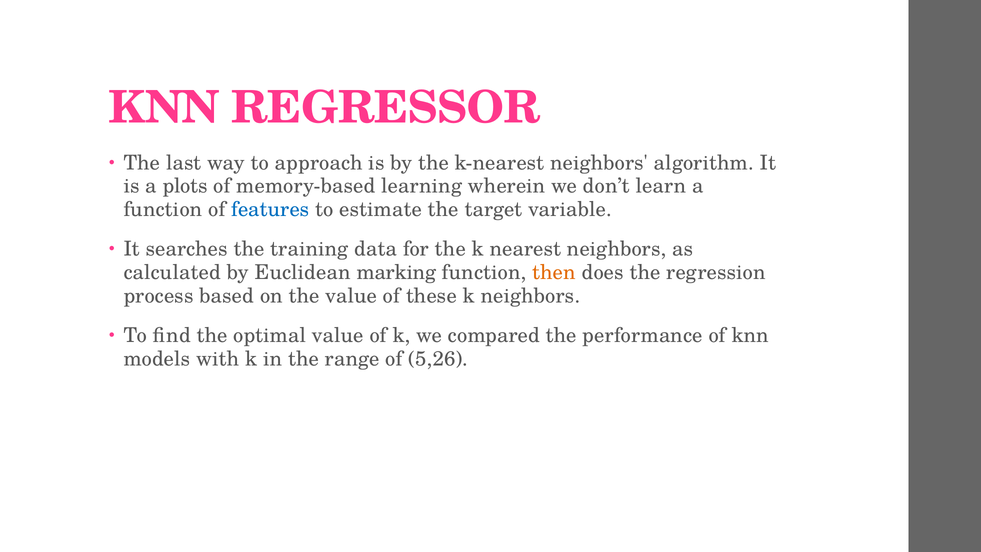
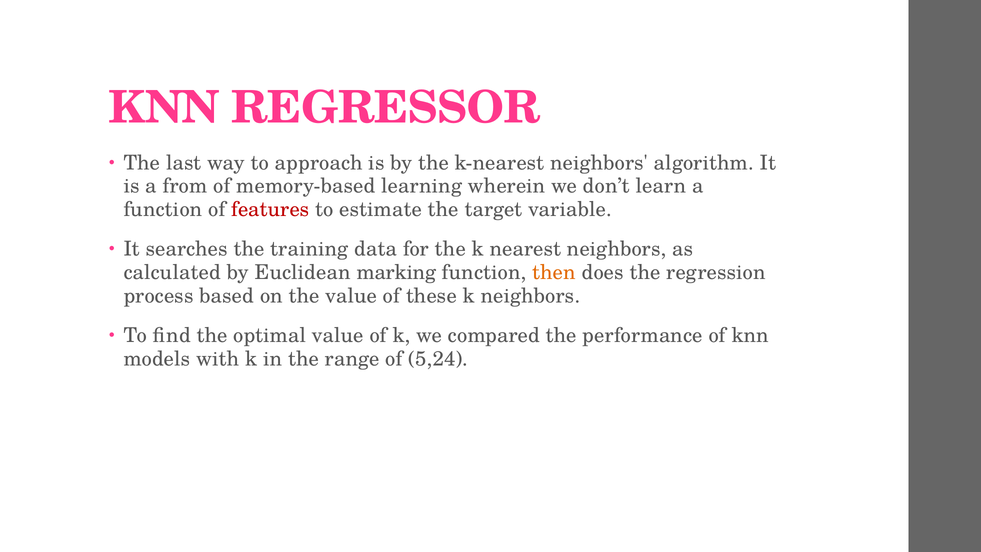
plots: plots -> from
features colour: blue -> red
5,26: 5,26 -> 5,24
